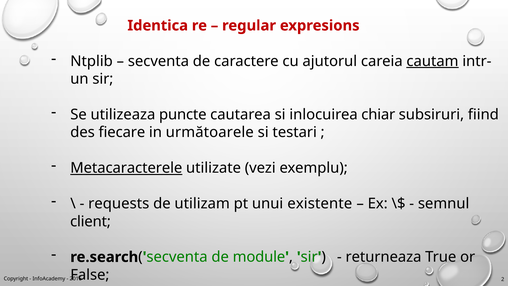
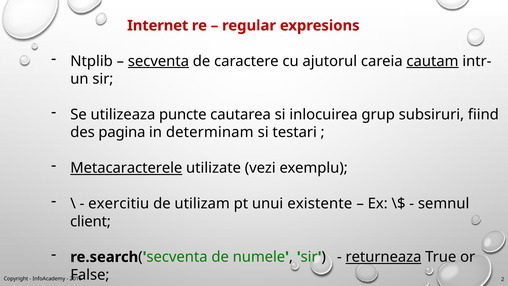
Identica: Identica -> Internet
secventa at (158, 61) underline: none -> present
chiar: chiar -> grup
fiecare: fiecare -> pagina
următoarele: următoarele -> determinam
requests: requests -> exercitiu
module: module -> numele
returneaza underline: none -> present
